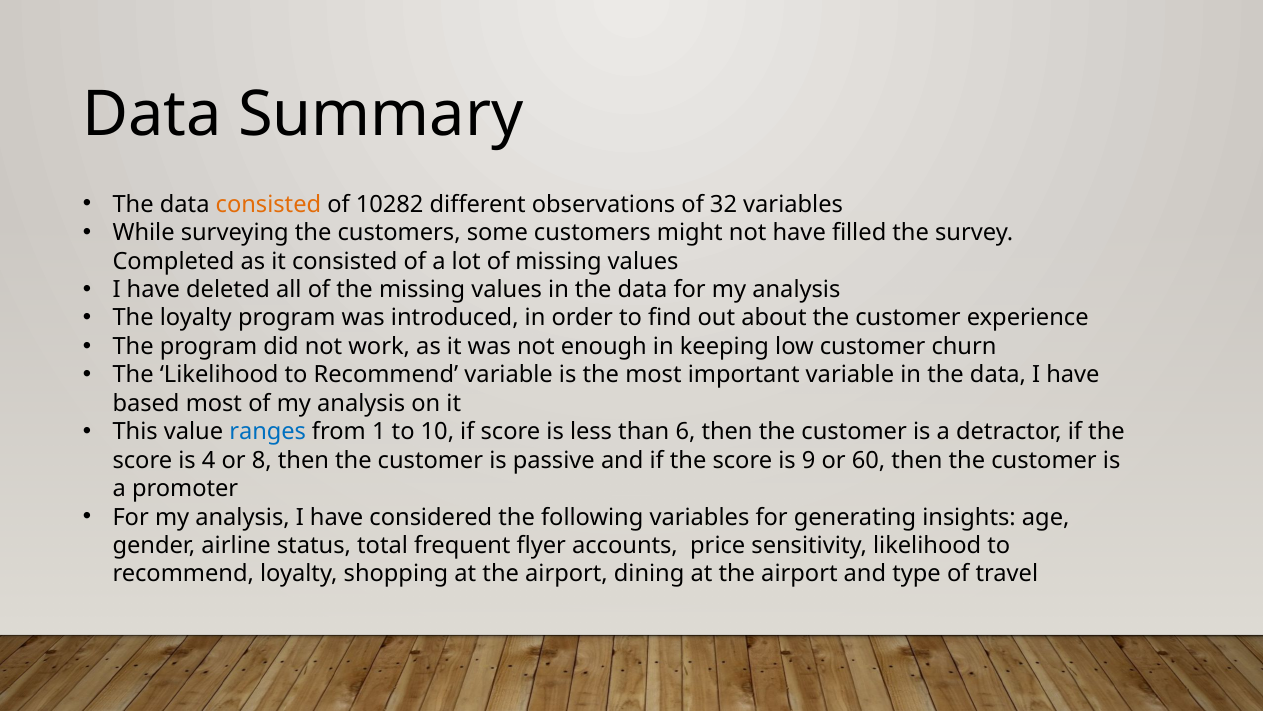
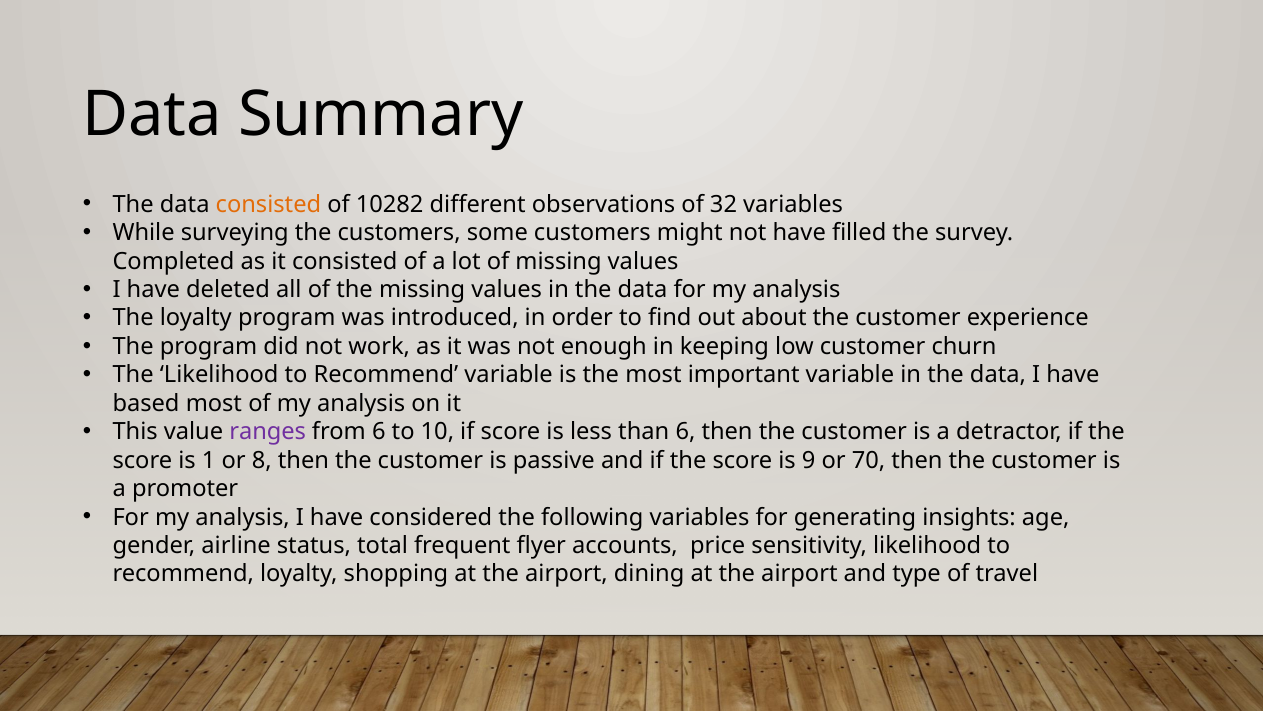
ranges colour: blue -> purple
from 1: 1 -> 6
4: 4 -> 1
60: 60 -> 70
